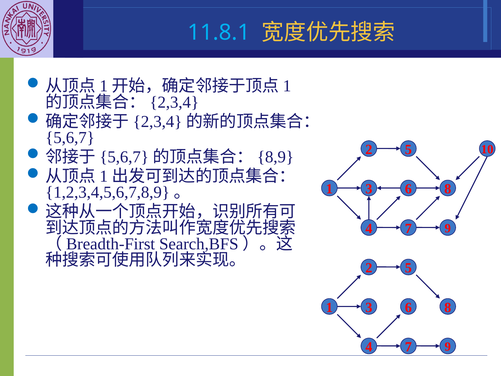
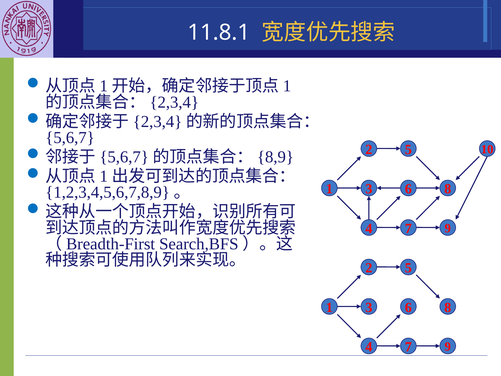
11.8.1 colour: light blue -> white
